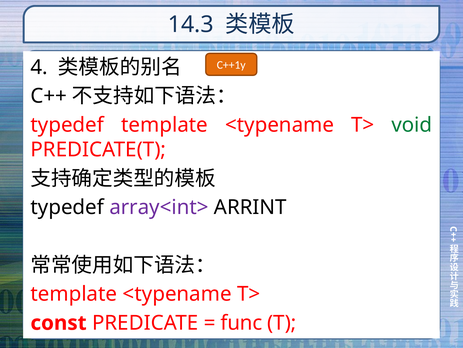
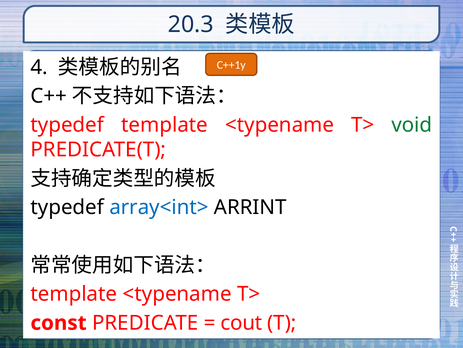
14.3: 14.3 -> 20.3
array<int> colour: purple -> blue
func: func -> cout
